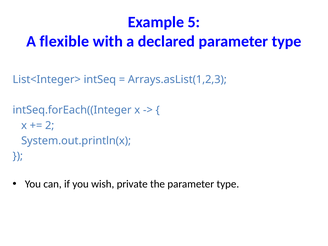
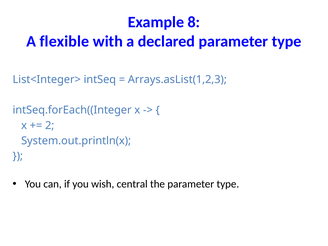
5: 5 -> 8
private: private -> central
